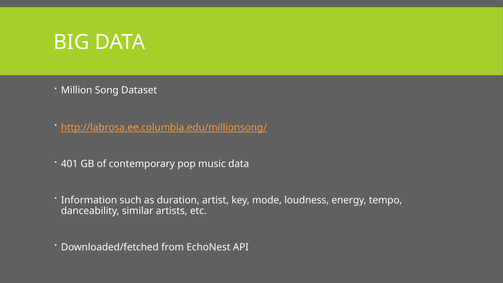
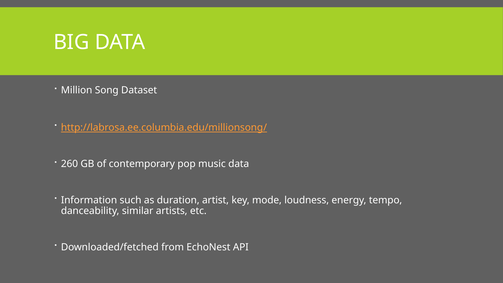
401: 401 -> 260
